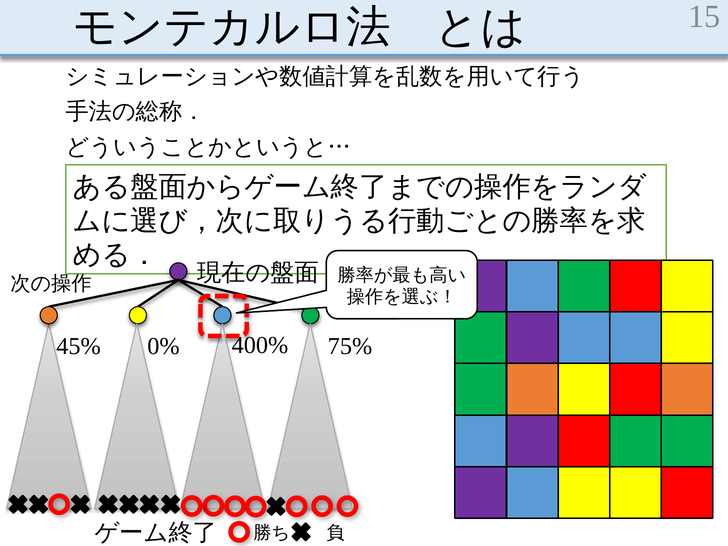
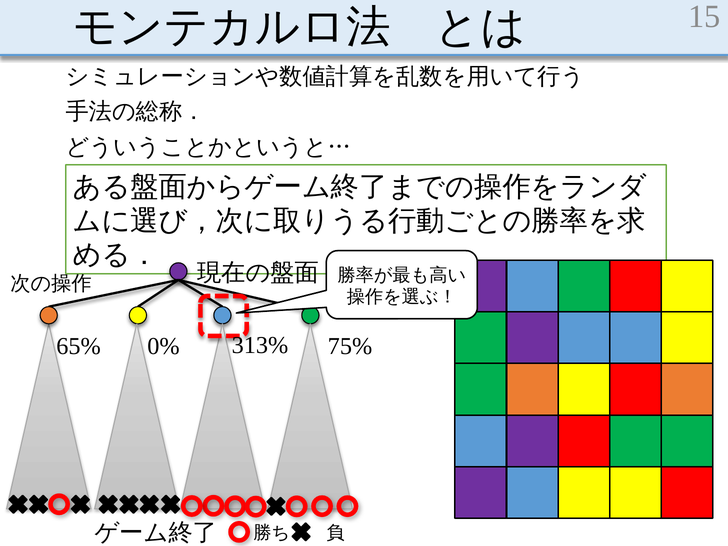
45%: 45% -> 65%
400%: 400% -> 313%
